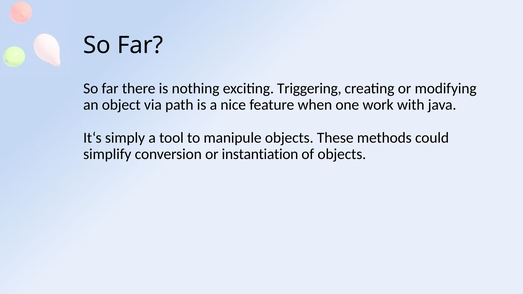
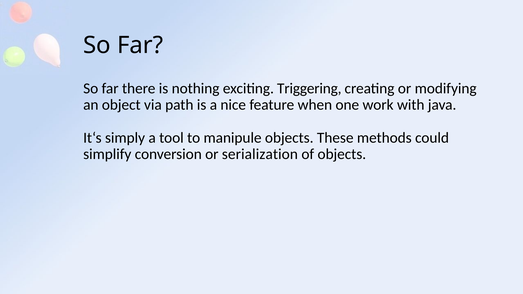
instantiation: instantiation -> serialization
